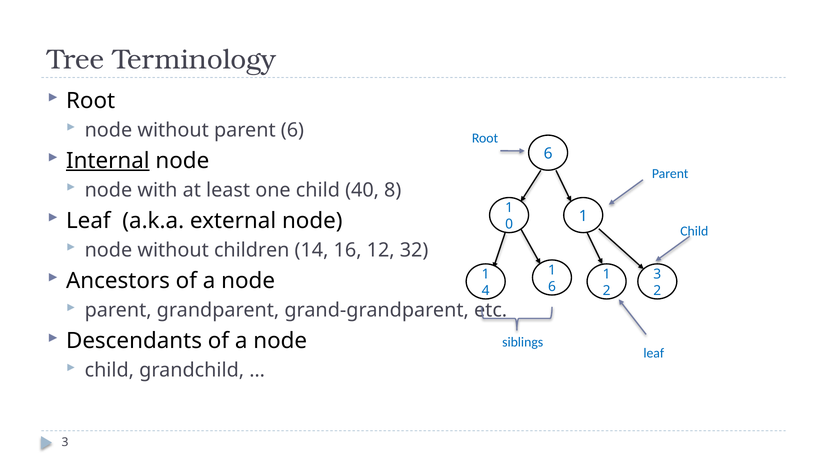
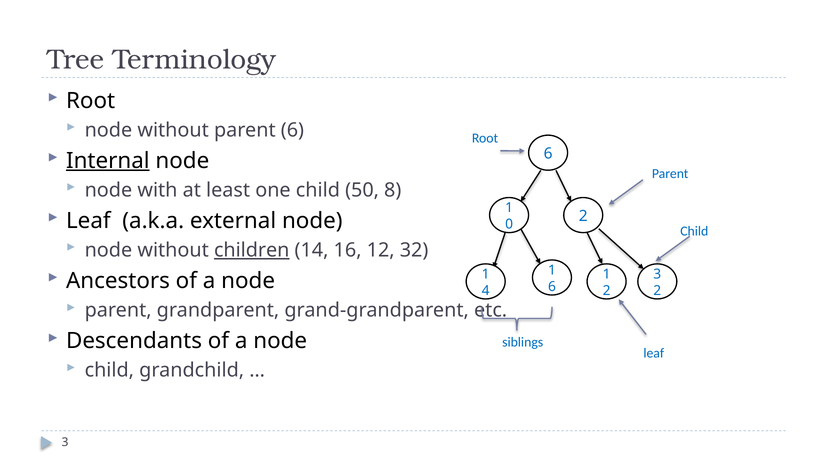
40: 40 -> 50
1 at (583, 216): 1 -> 2
children underline: none -> present
